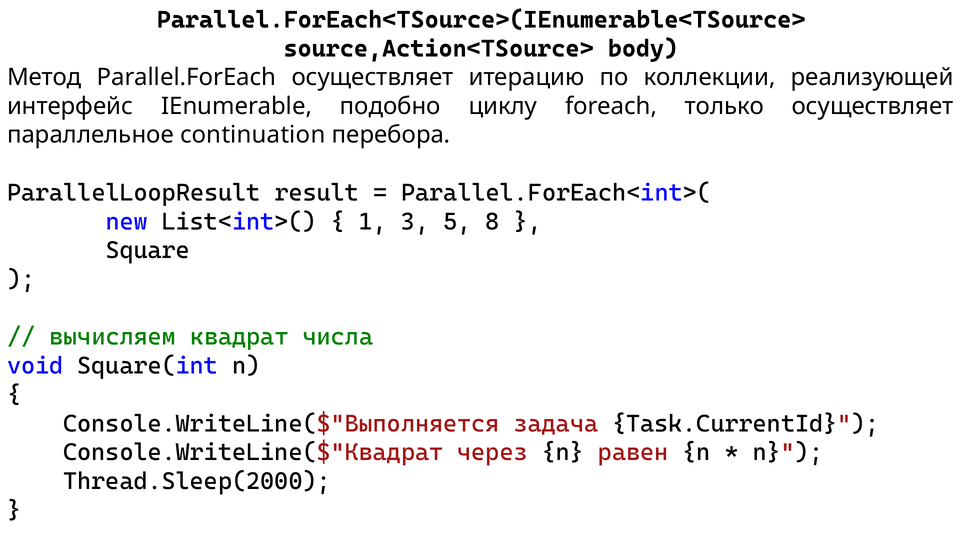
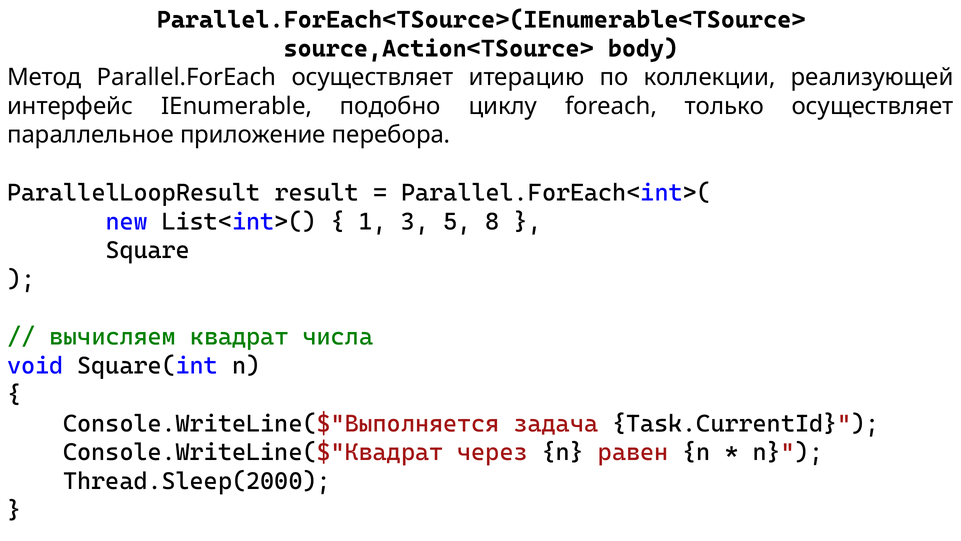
continuation: continuation -> приложение
